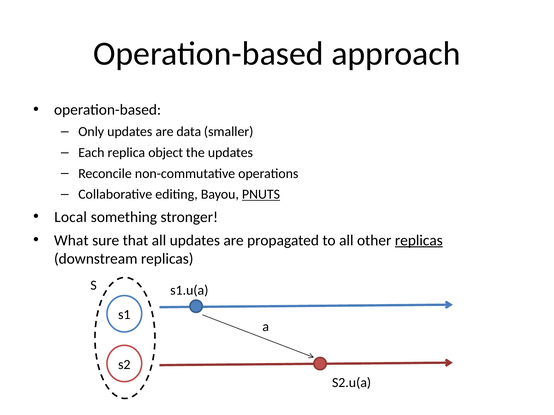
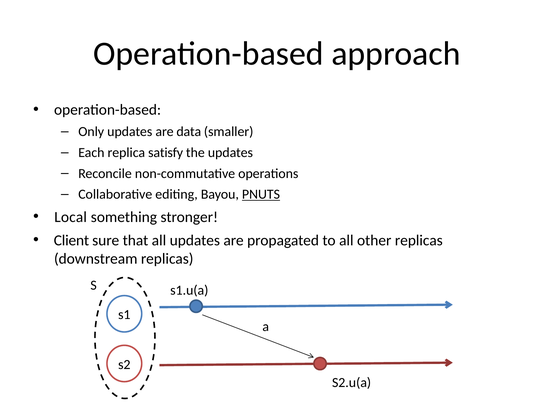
object: object -> satisfy
What: What -> Client
replicas at (419, 241) underline: present -> none
